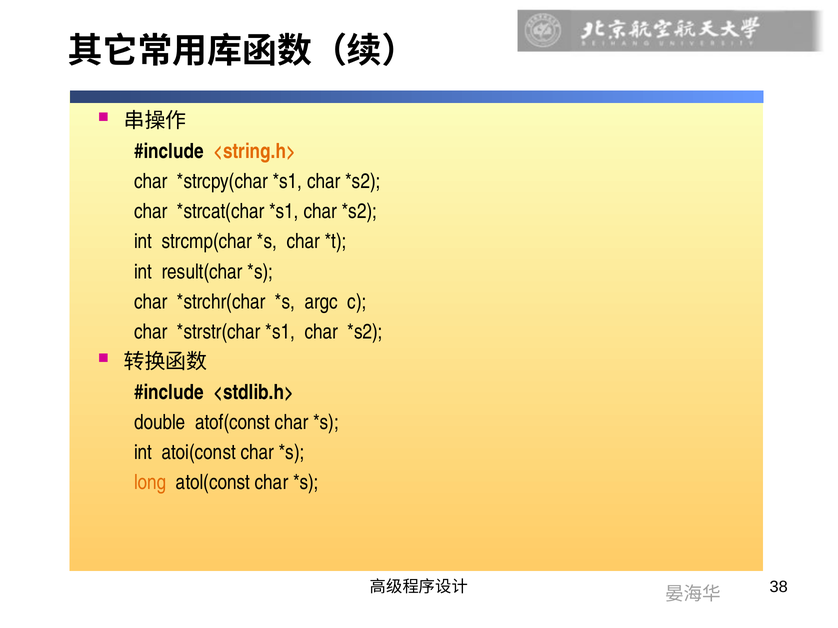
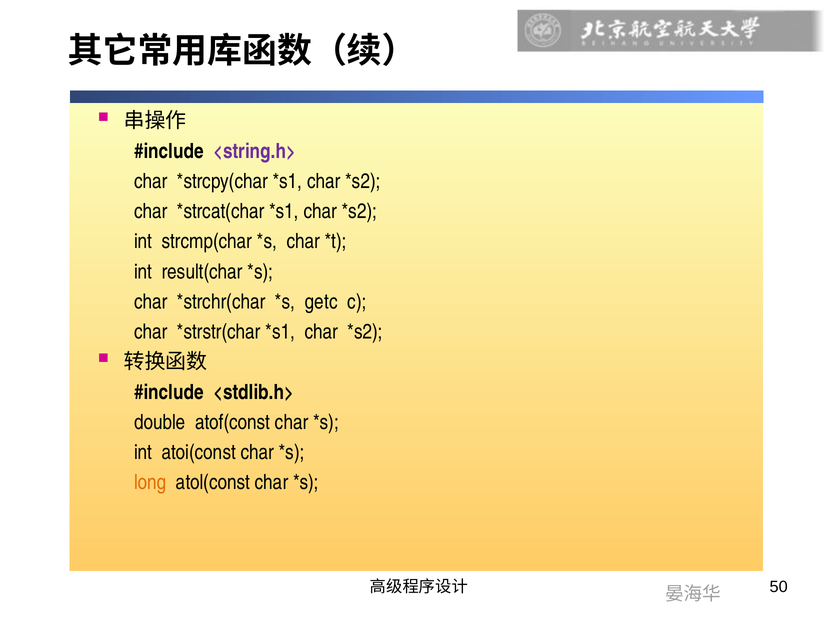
<string.h> colour: orange -> purple
argc: argc -> getc
38: 38 -> 50
